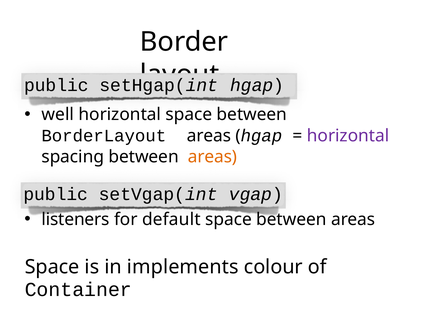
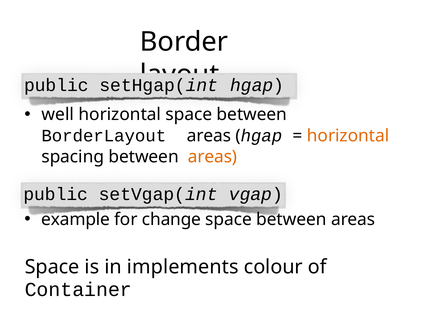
horizontal at (348, 135) colour: purple -> orange
listeners: listeners -> example
default: default -> change
